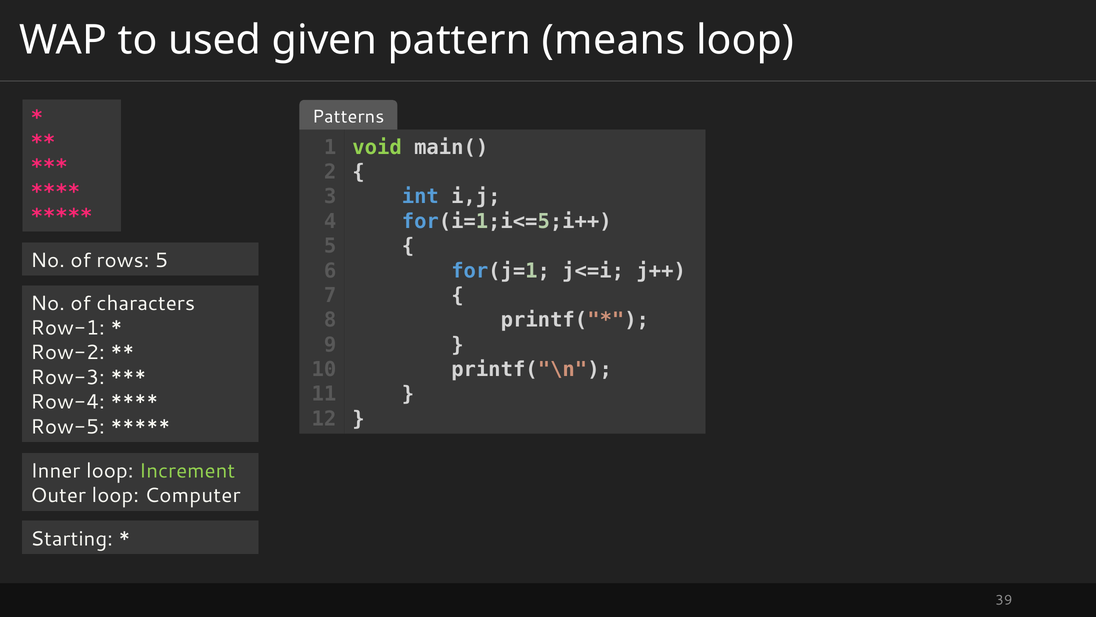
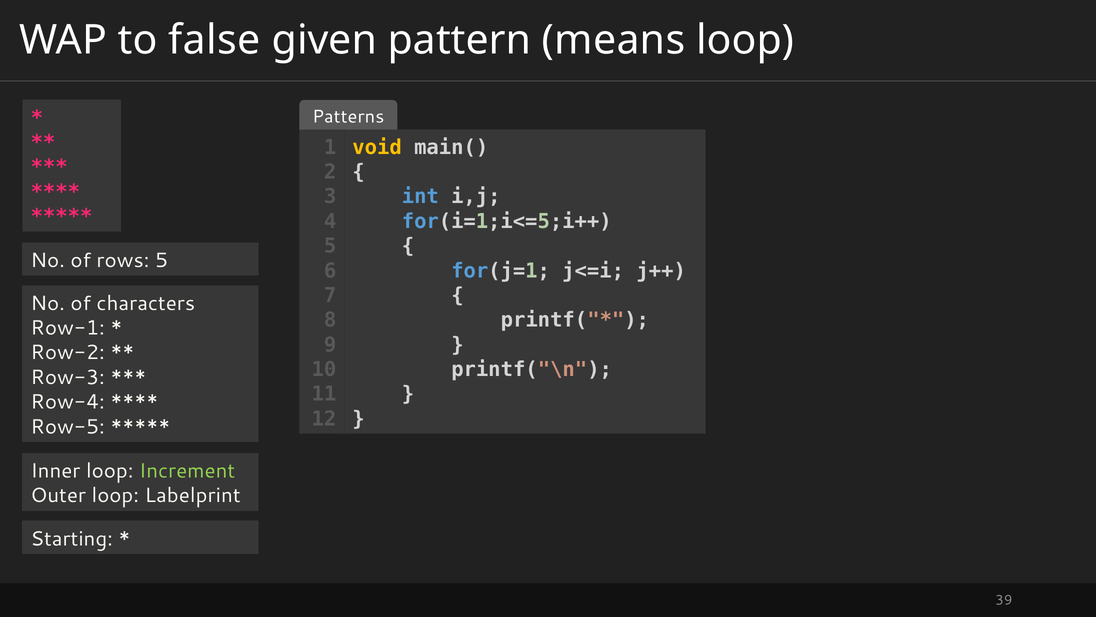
used: used -> false
void colour: light green -> yellow
Computer: Computer -> Labelprint
